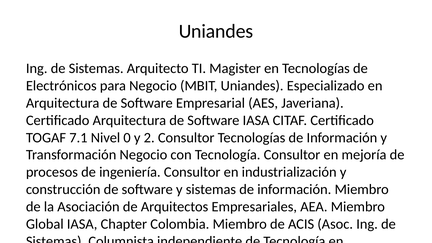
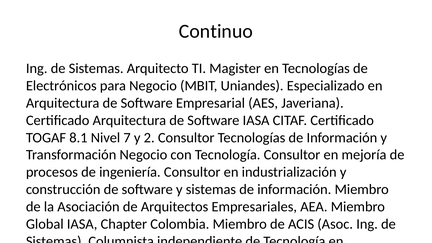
Uniandes at (216, 31): Uniandes -> Continuo
7.1: 7.1 -> 8.1
0: 0 -> 7
